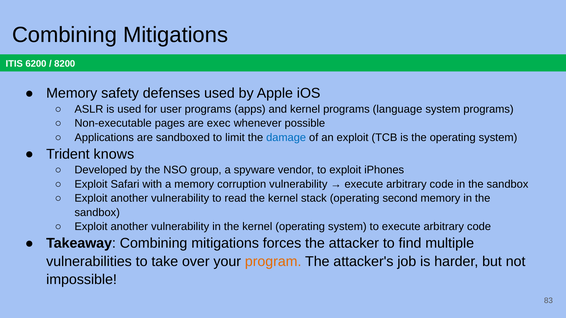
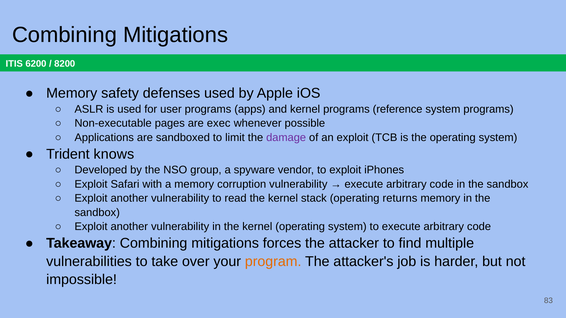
language: language -> reference
damage colour: blue -> purple
second: second -> returns
